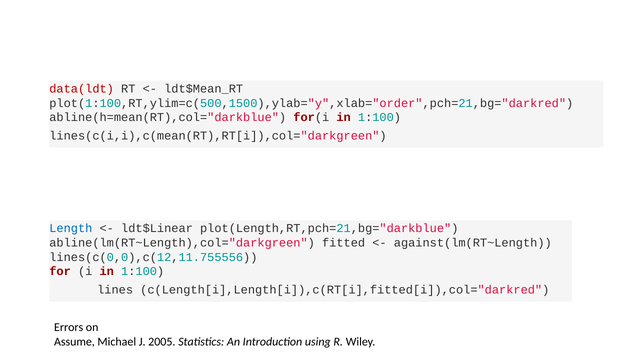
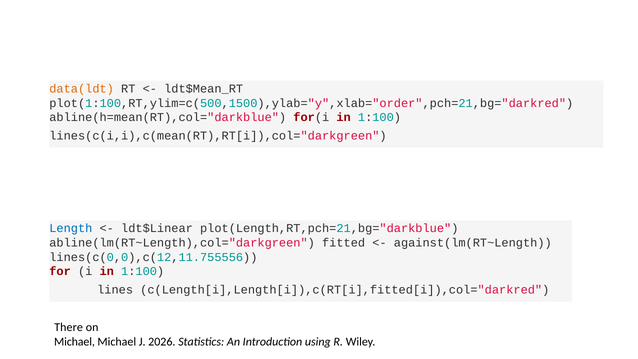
data(ldt colour: red -> orange
Errors: Errors -> There
Assume at (74, 342): Assume -> Michael
2005: 2005 -> 2026
